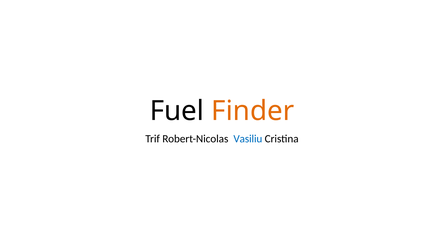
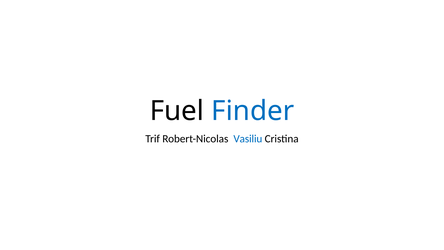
Finder colour: orange -> blue
